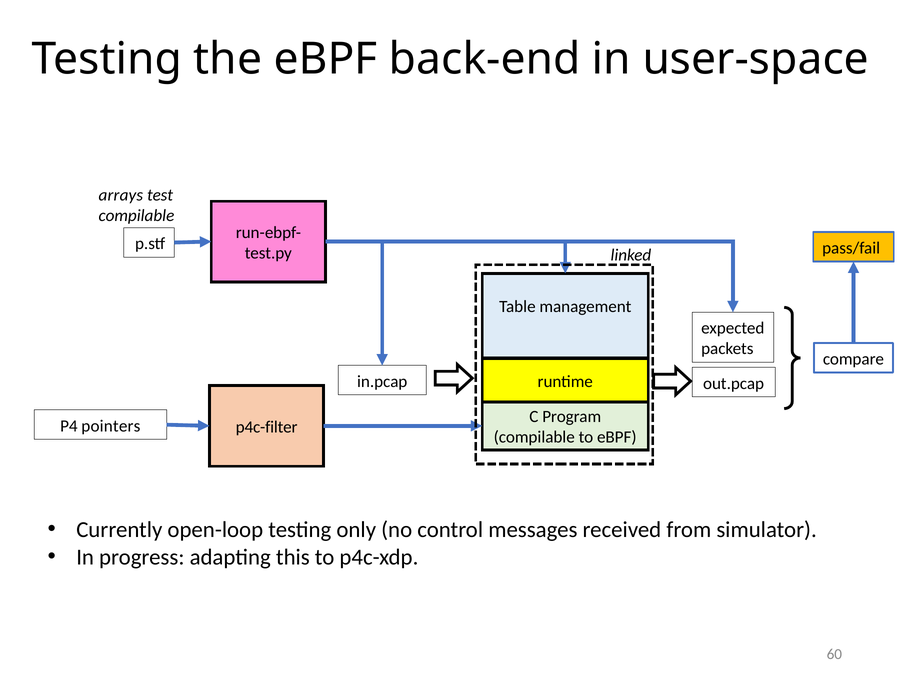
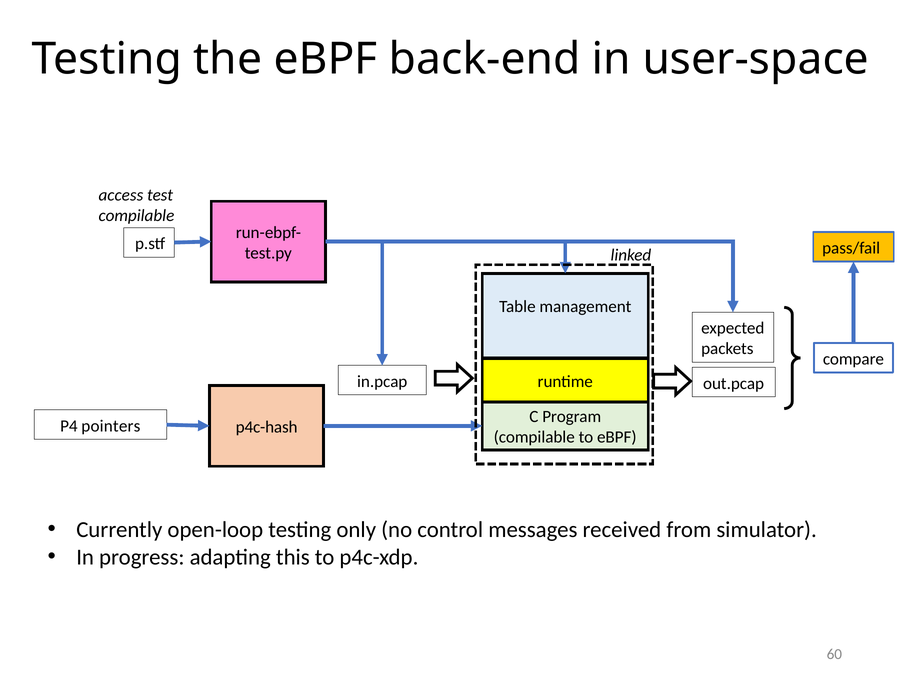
arrays: arrays -> access
p4c-filter: p4c-filter -> p4c-hash
